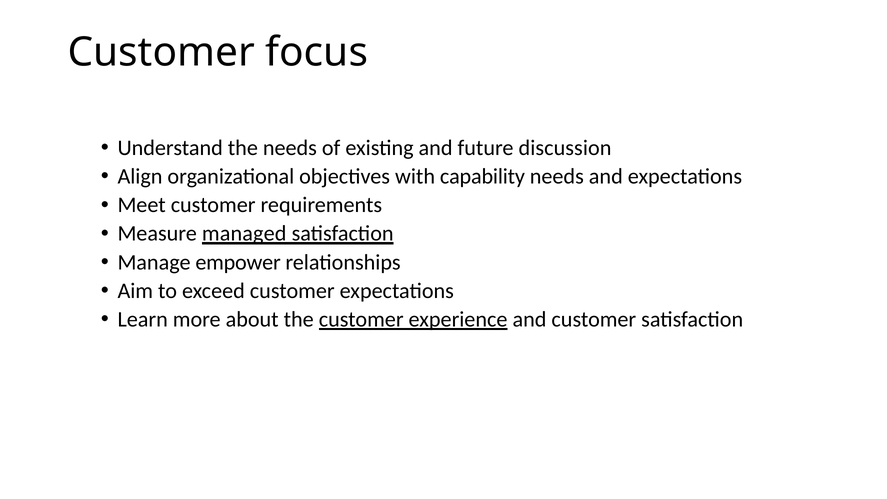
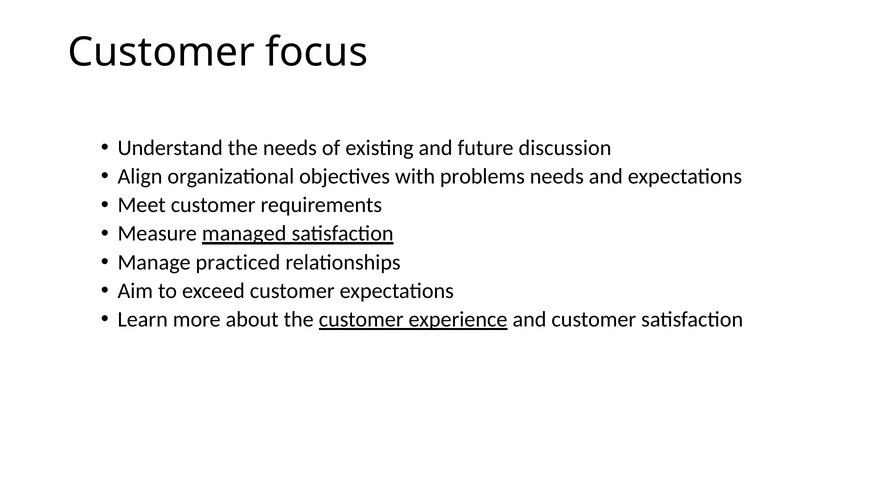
capability: capability -> problems
empower: empower -> practiced
